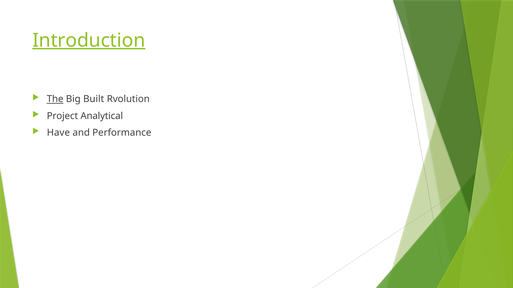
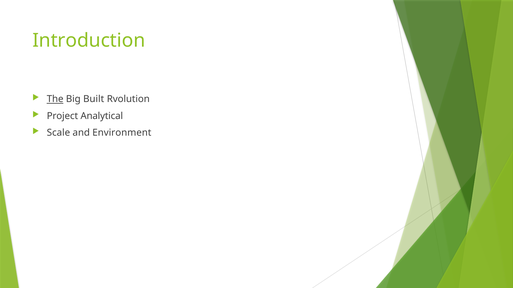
Introduction underline: present -> none
Have: Have -> Scale
Performance: Performance -> Environment
